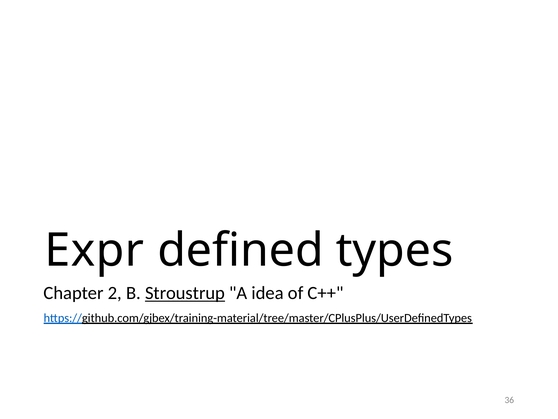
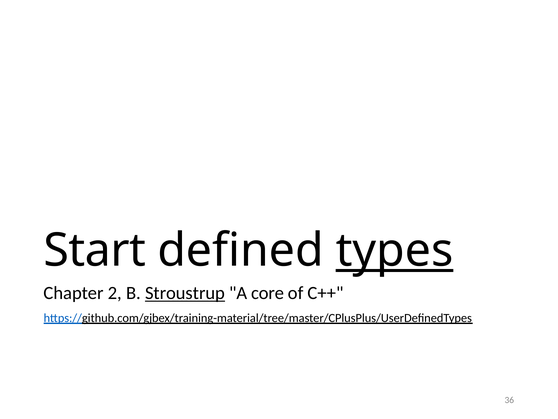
Expr: Expr -> Start
types underline: none -> present
idea: idea -> core
